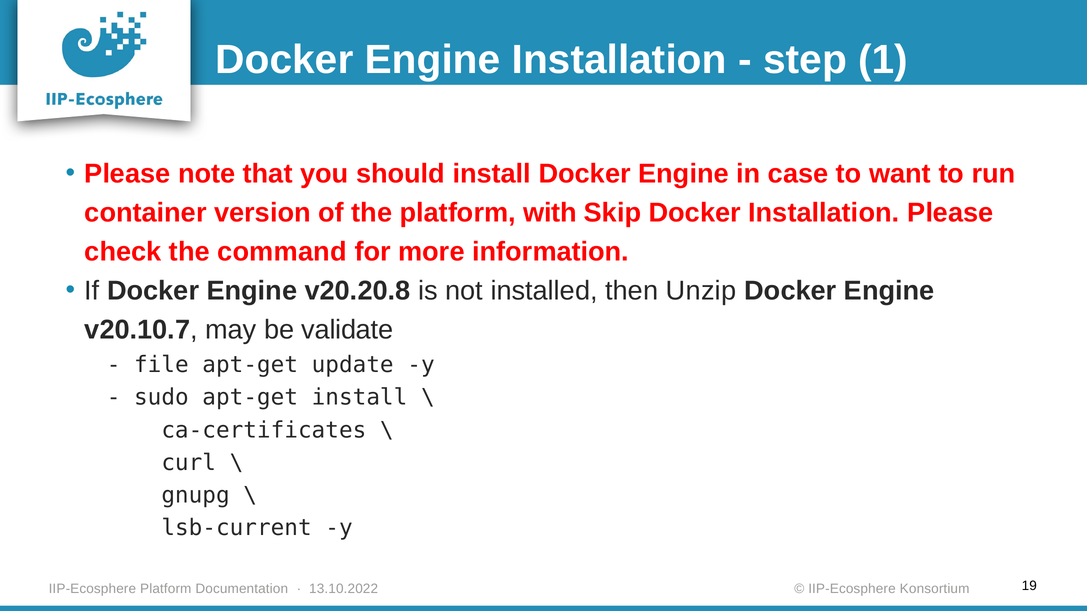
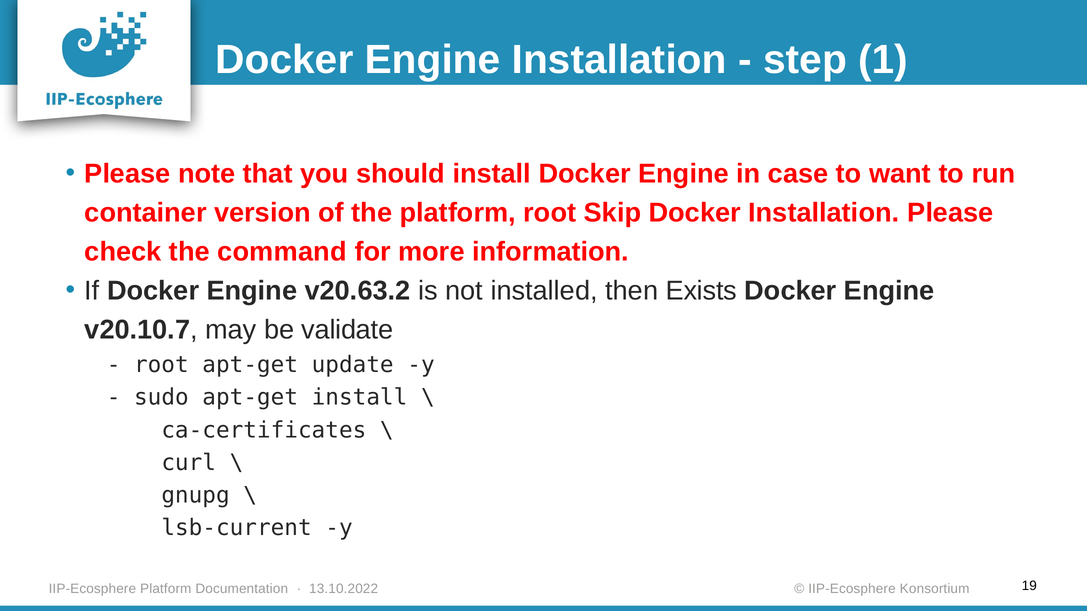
platform with: with -> root
v20.20.8: v20.20.8 -> v20.63.2
Unzip: Unzip -> Exists
file at (161, 365): file -> root
